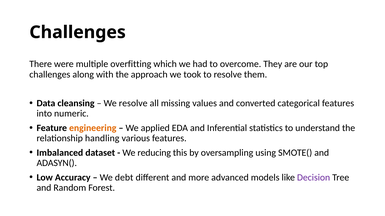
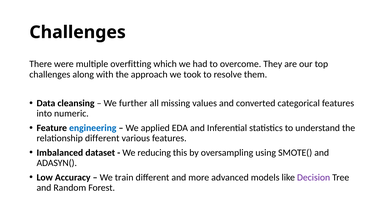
We resolve: resolve -> further
engineering colour: orange -> blue
relationship handling: handling -> different
debt: debt -> train
